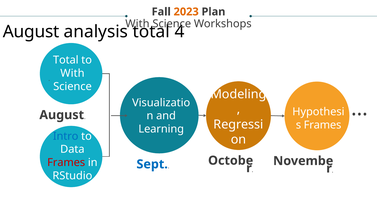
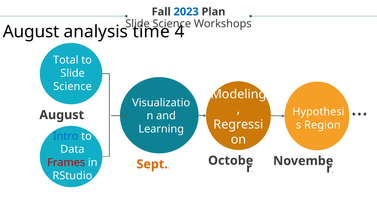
2023 colour: orange -> blue
With at (137, 24): With -> Slide
analysis total: total -> time
With at (72, 73): With -> Slide
Frames at (323, 125): Frames -> Region
Sept colour: blue -> orange
